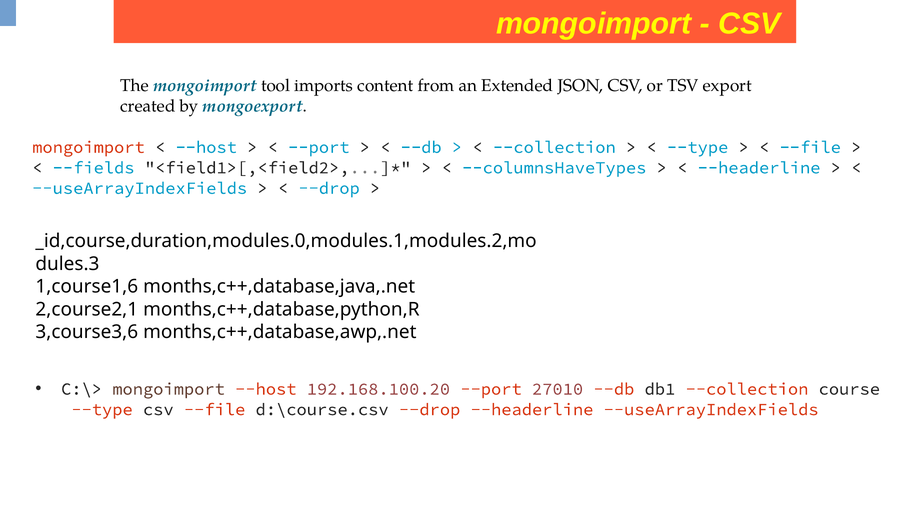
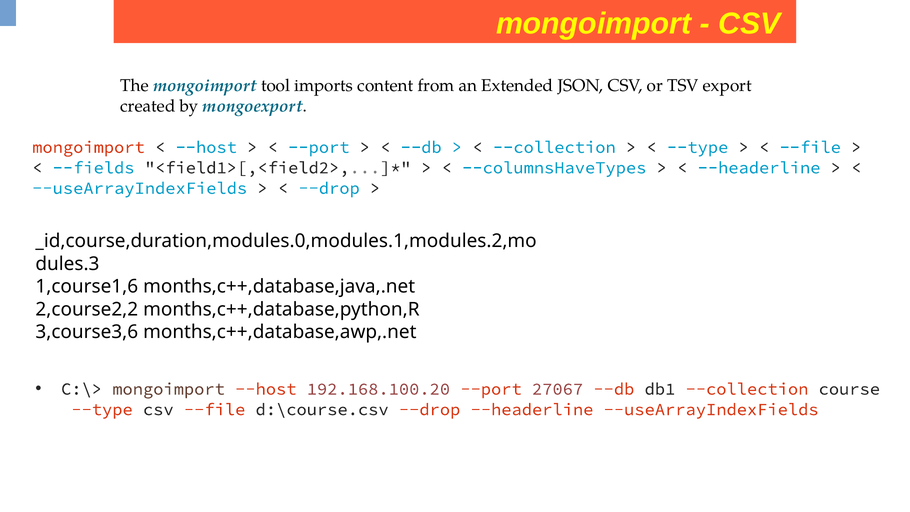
2,course2,1: 2,course2,1 -> 2,course2,2
27010: 27010 -> 27067
